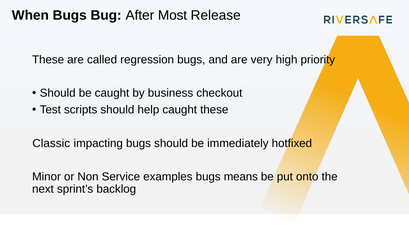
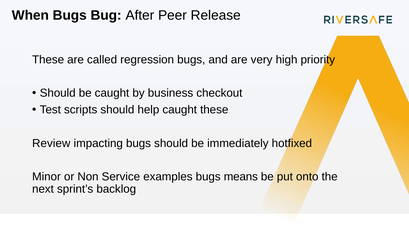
Most: Most -> Peer
Classic: Classic -> Review
